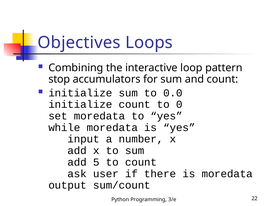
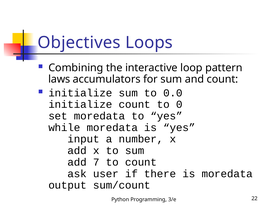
stop: stop -> laws
5: 5 -> 7
